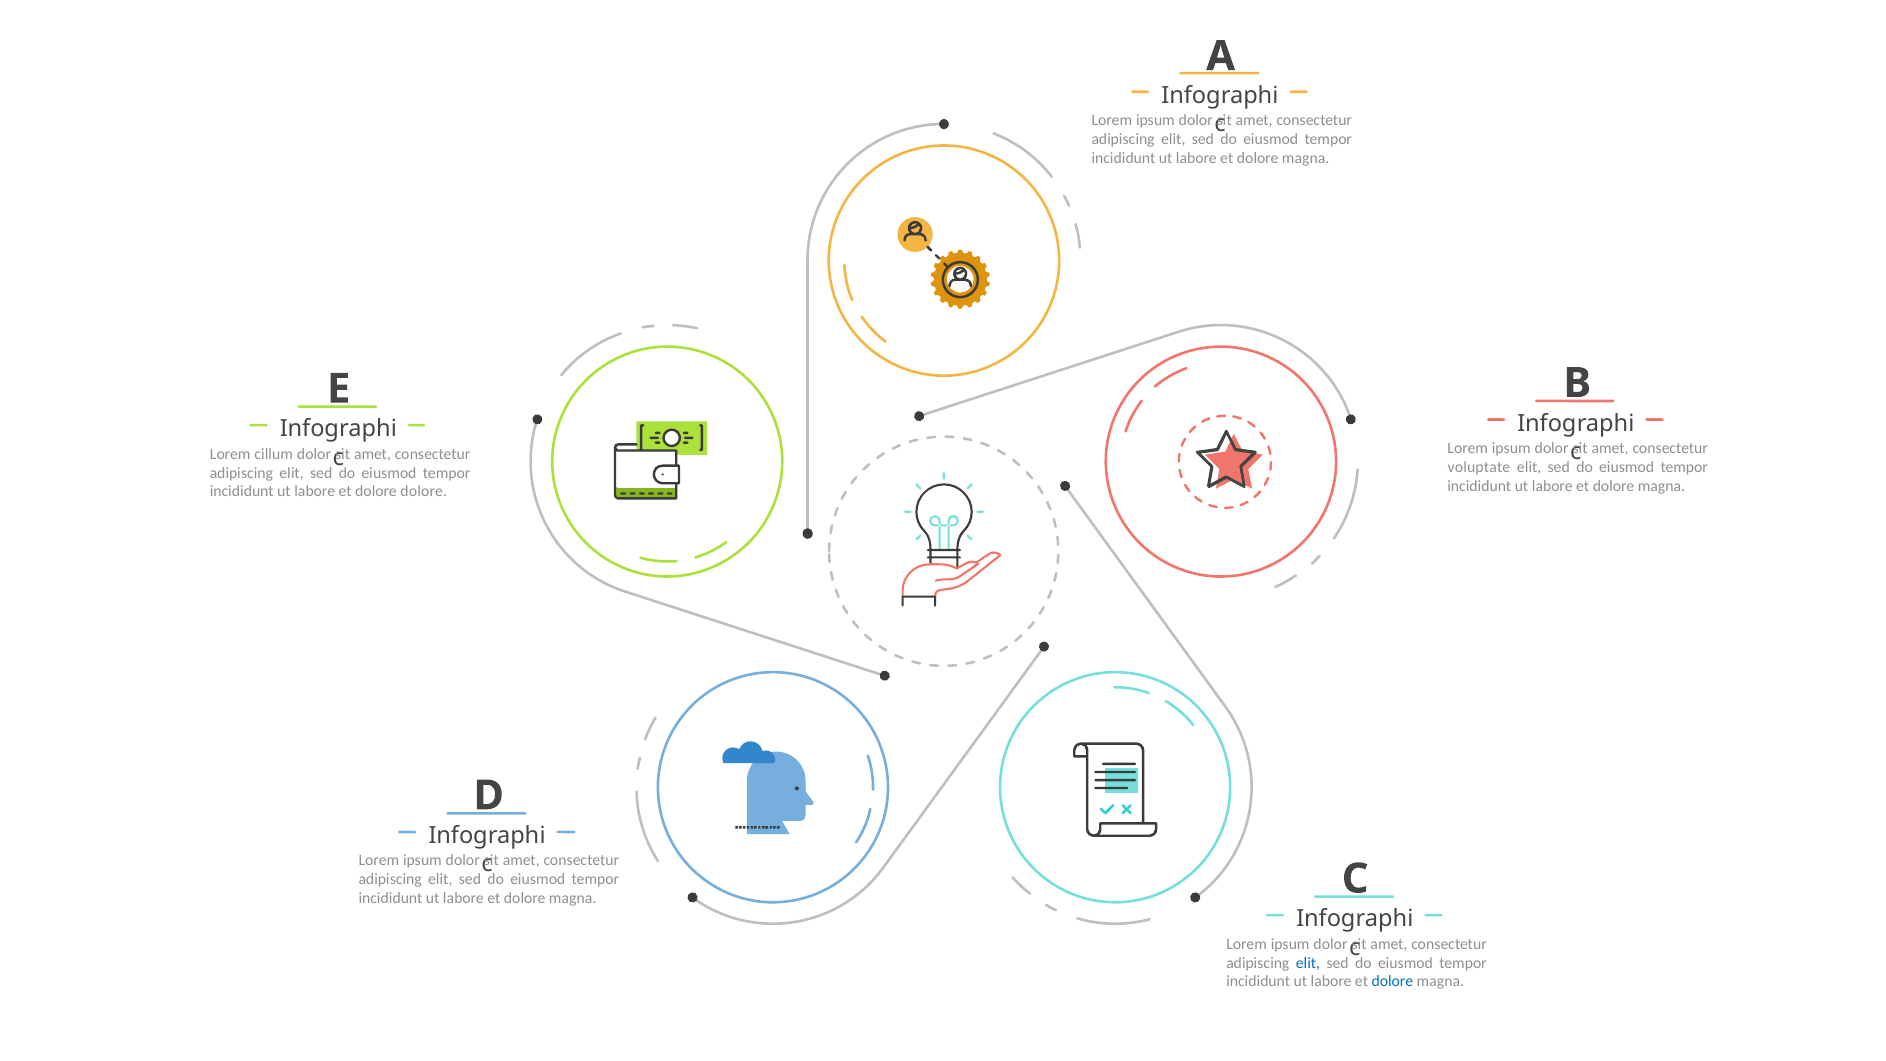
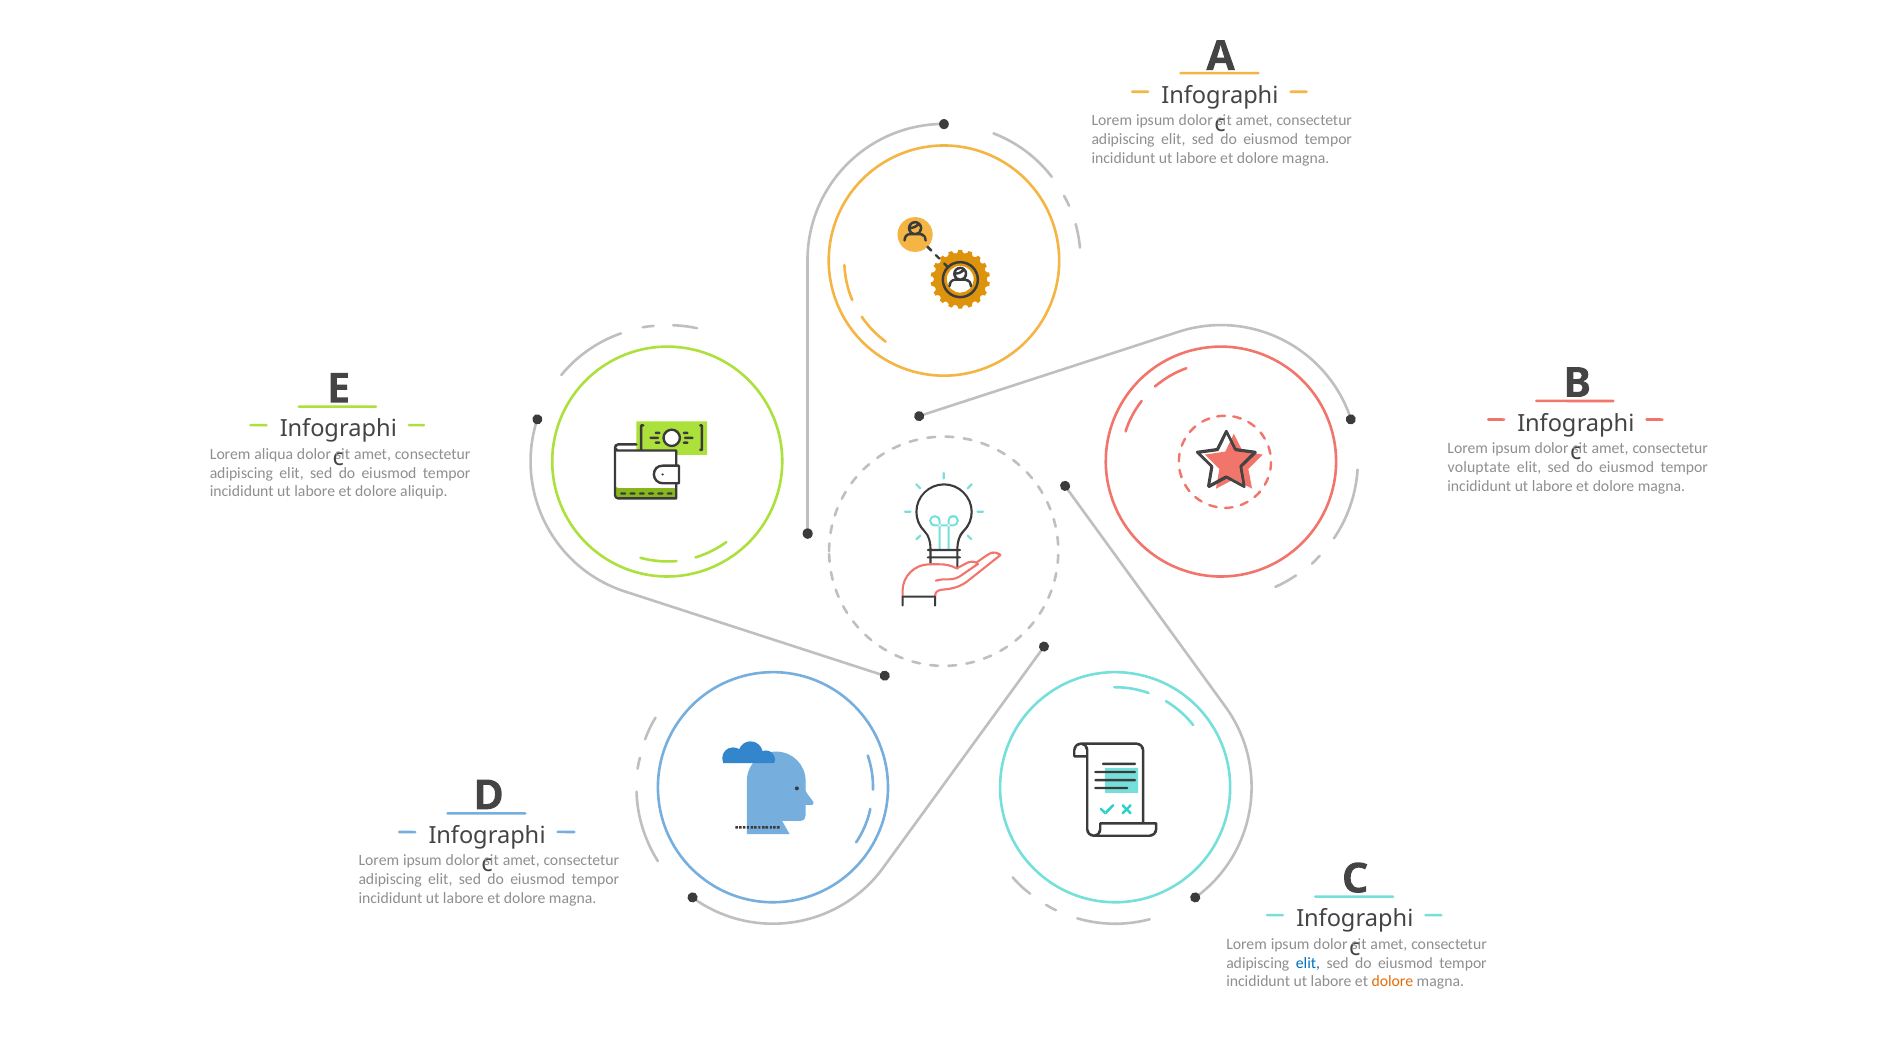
cillum: cillum -> aliqua
dolore dolore: dolore -> aliquip
dolore at (1392, 982) colour: blue -> orange
